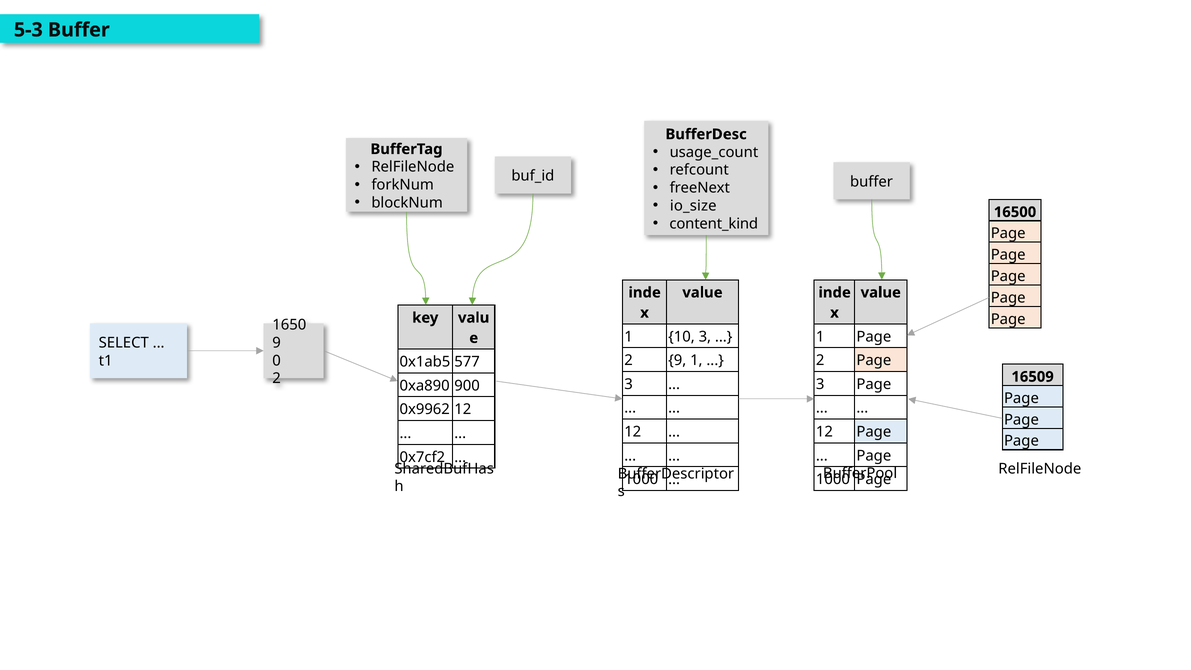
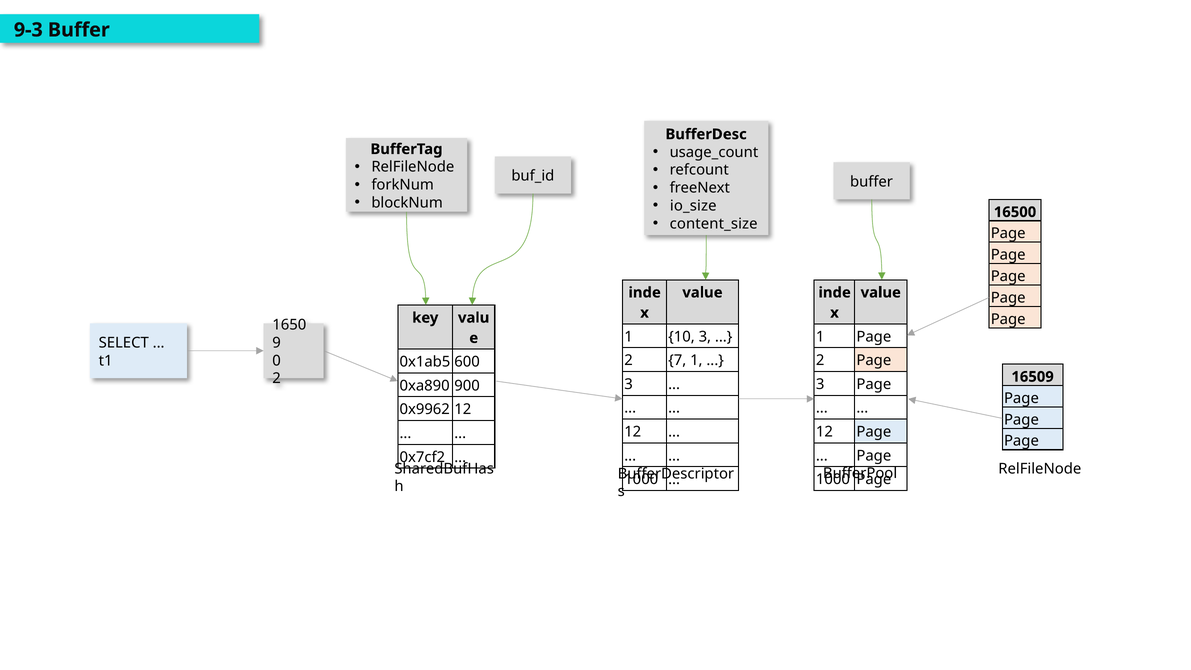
5-3: 5-3 -> 9-3
content_kind: content_kind -> content_size
2 9: 9 -> 7
577: 577 -> 600
